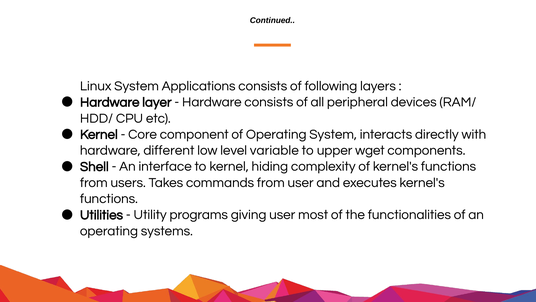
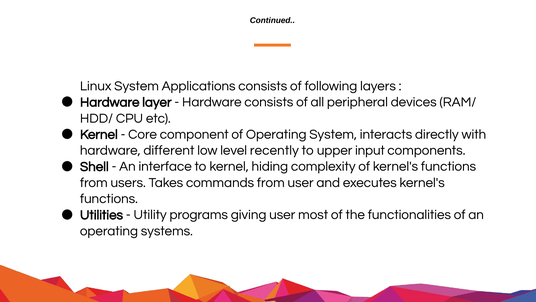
variable: variable -> recently
wget: wget -> input
